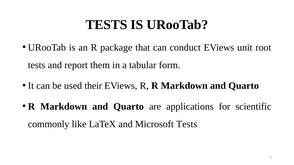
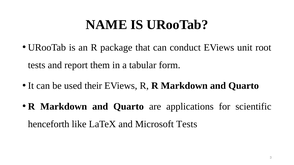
TESTS at (107, 25): TESTS -> NAME
commonly: commonly -> henceforth
